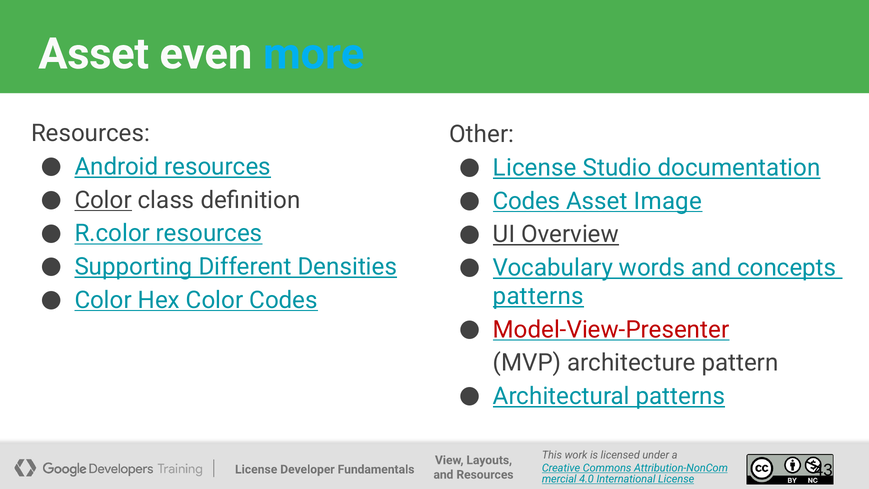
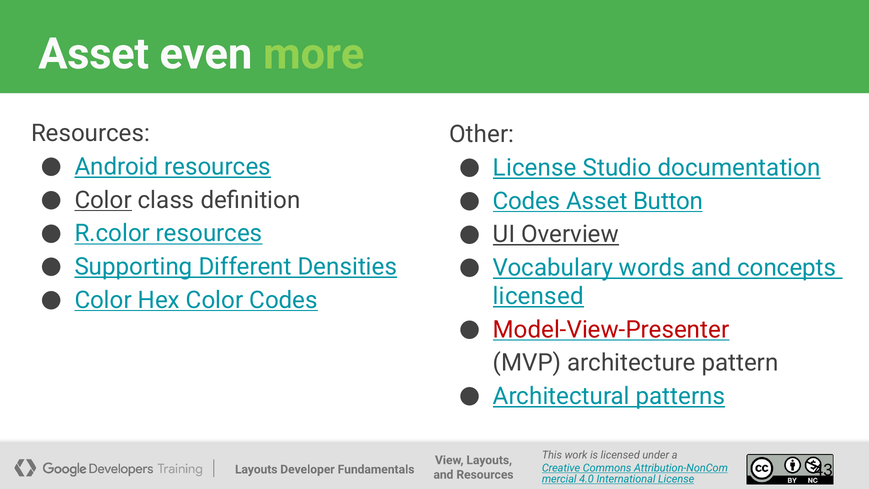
more colour: light blue -> light green
Image: Image -> Button
patterns at (538, 296): patterns -> licensed
License at (256, 469): License -> Layouts
